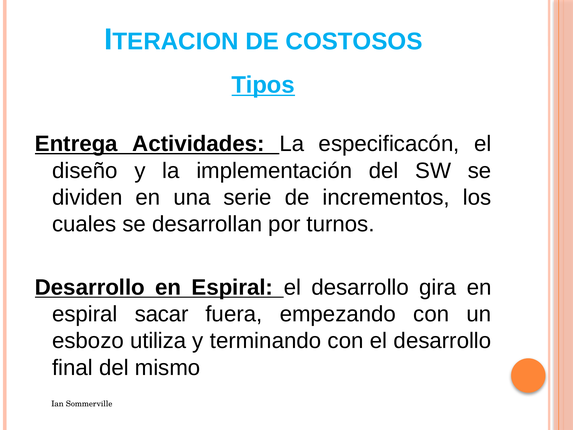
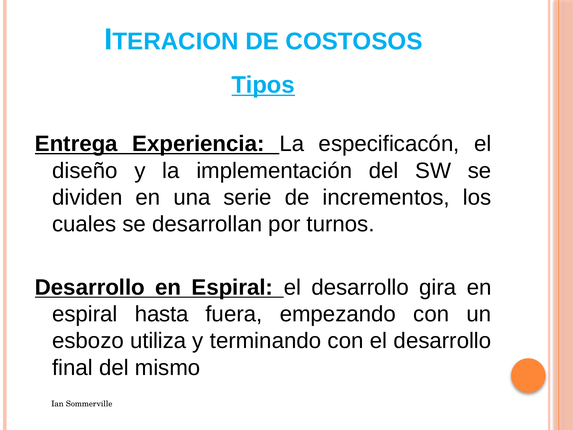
Actividades: Actividades -> Experiencia
sacar: sacar -> hasta
